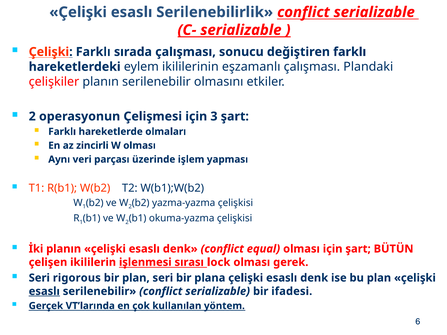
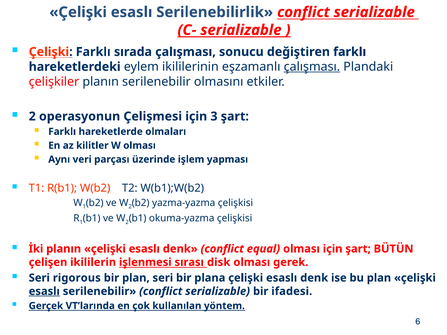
çalışması at (312, 67) underline: none -> present
zincirli: zincirli -> kilitler
lock: lock -> disk
